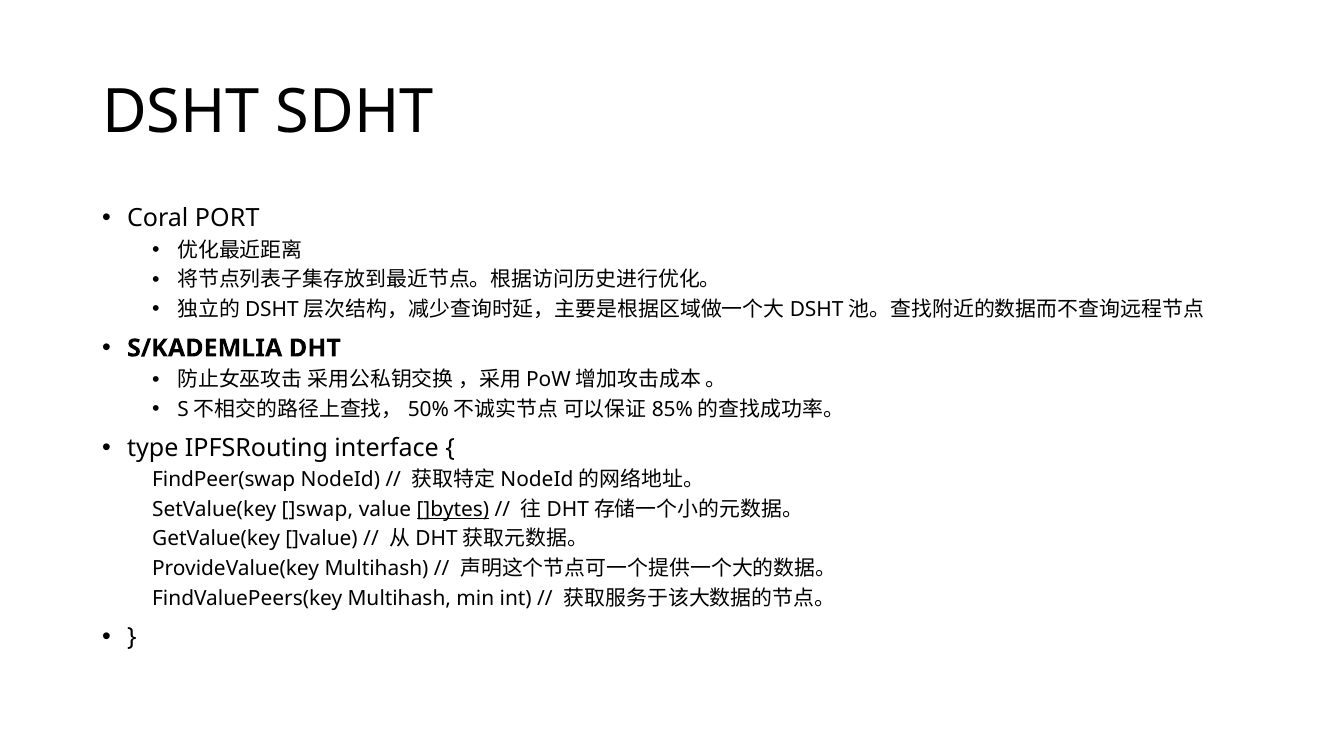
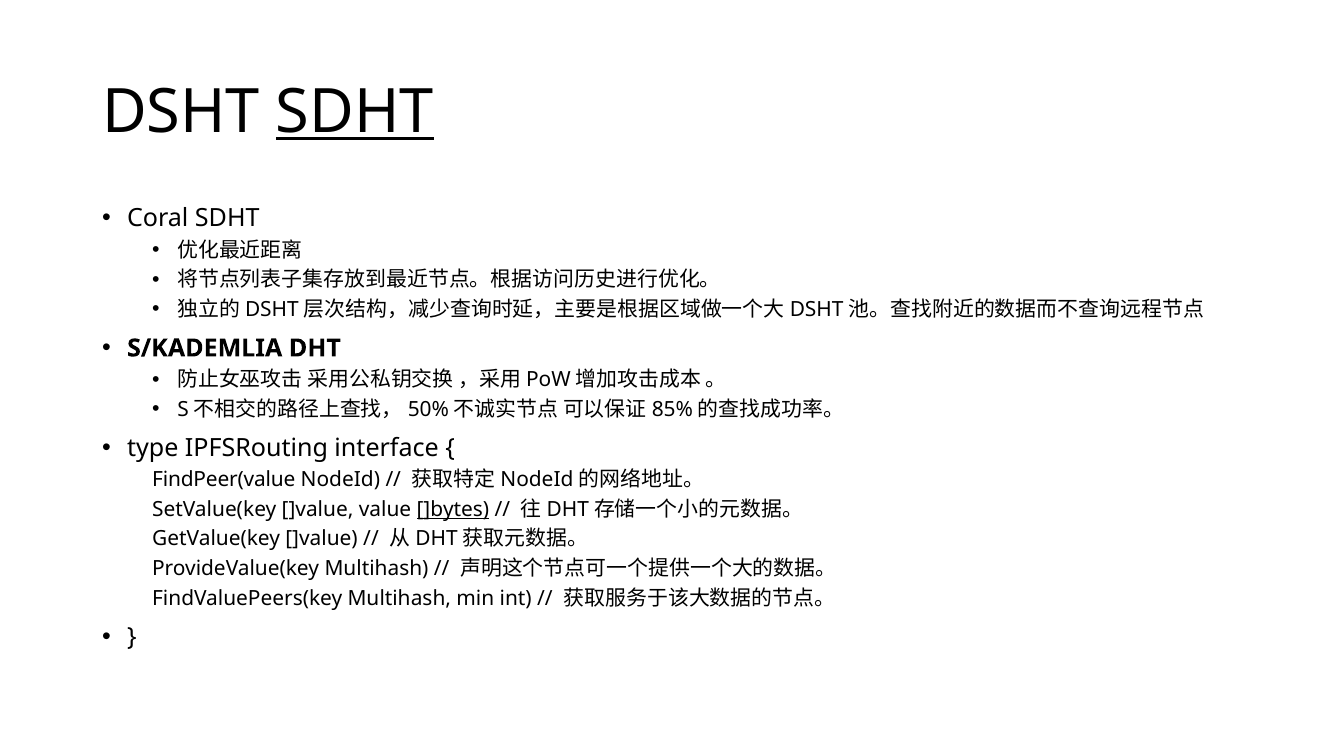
SDHT at (355, 112) underline: none -> present
Coral PORT: PORT -> SDHT
FindPeer(swap: FindPeer(swap -> FindPeer(value
SetValue(key ]swap: ]swap -> ]value
